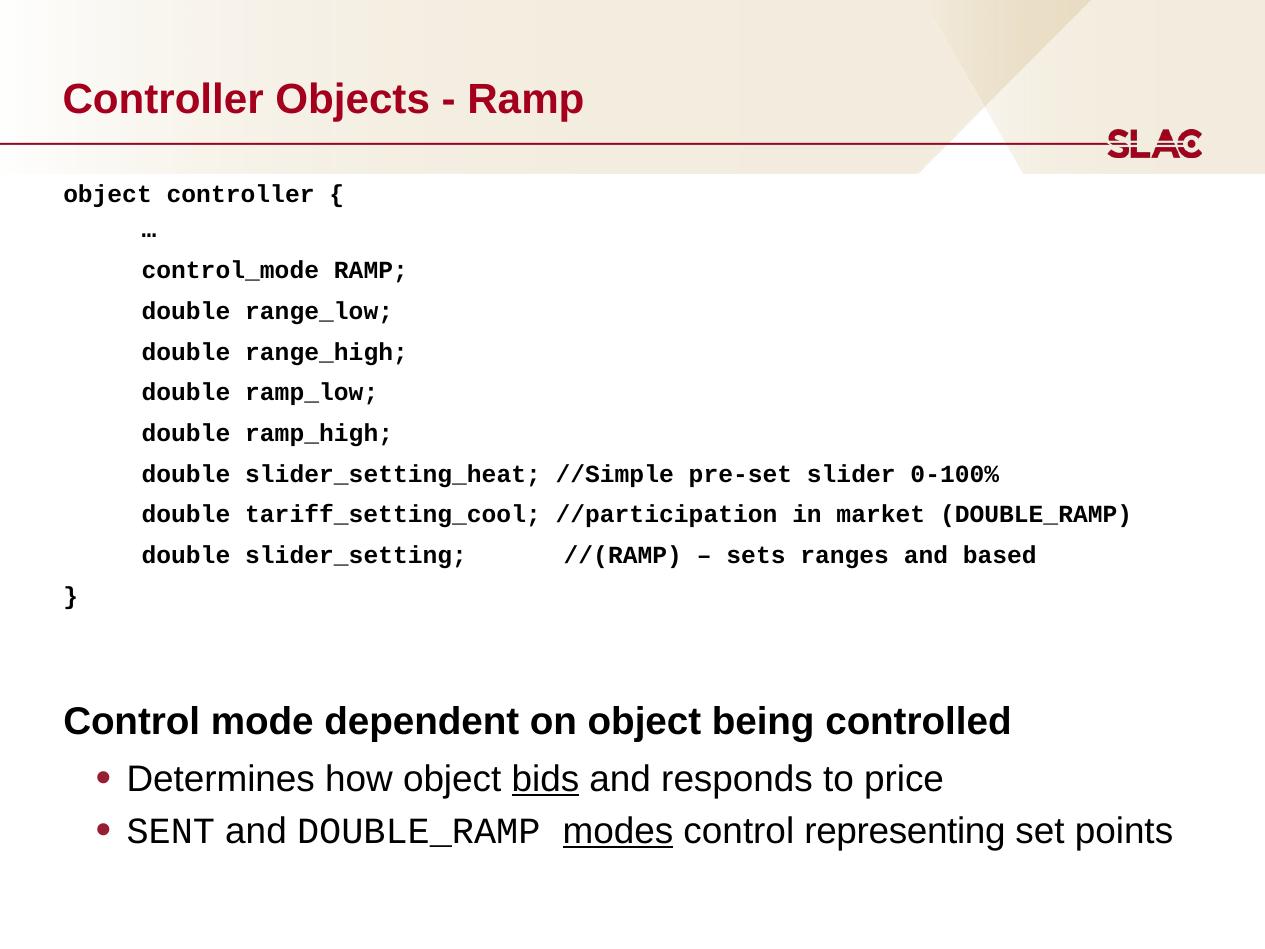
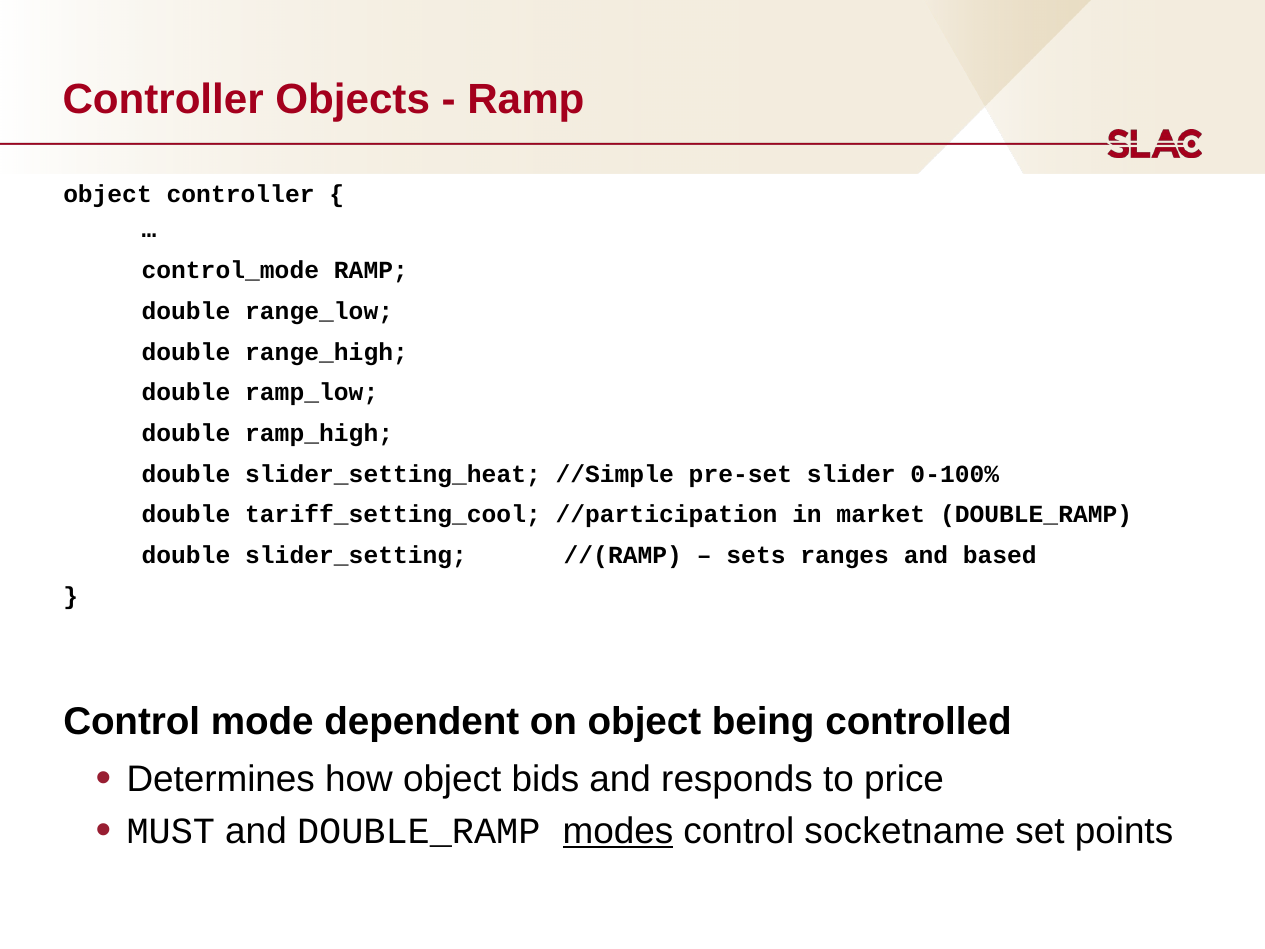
bids underline: present -> none
SENT: SENT -> MUST
representing: representing -> socketname
